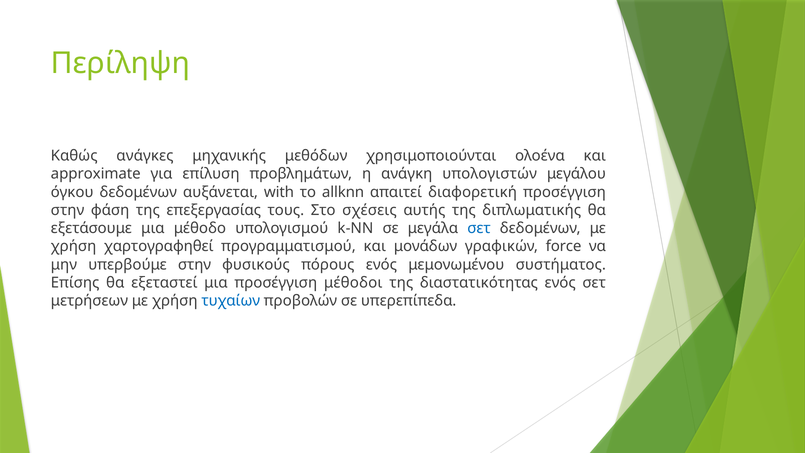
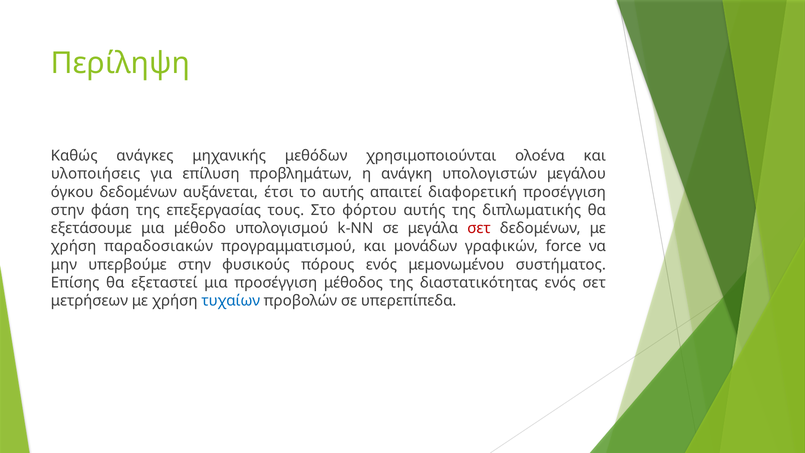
approximate: approximate -> υλοποιήσεις
with: with -> έτσι
το allknn: allknn -> αυτής
σχέσεις: σχέσεις -> φόρτου
σετ at (479, 228) colour: blue -> red
χαρτογραφηθεί: χαρτογραφηθεί -> παραδοσιακών
μέθοδοι: μέθοδοι -> μέθοδος
